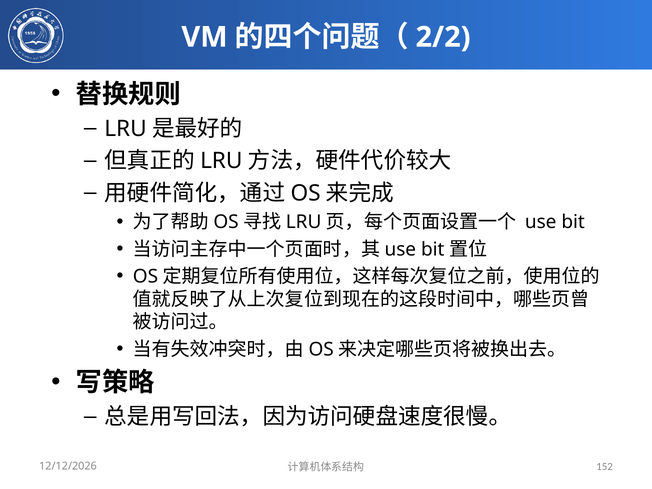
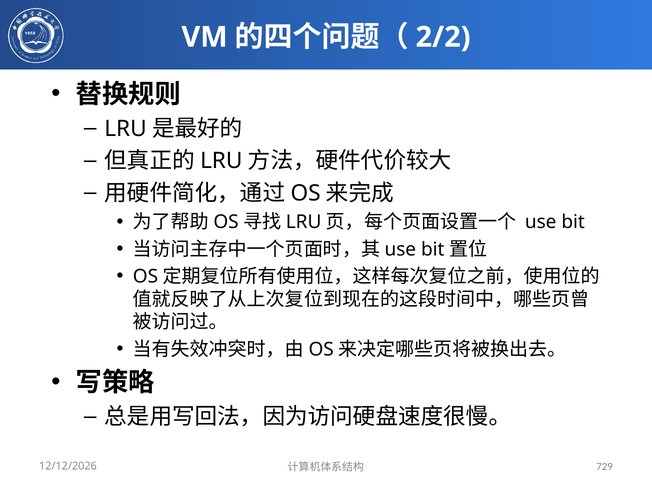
152: 152 -> 729
